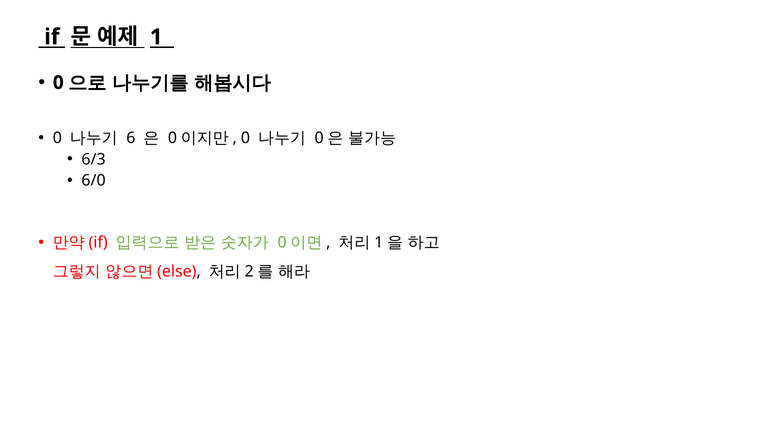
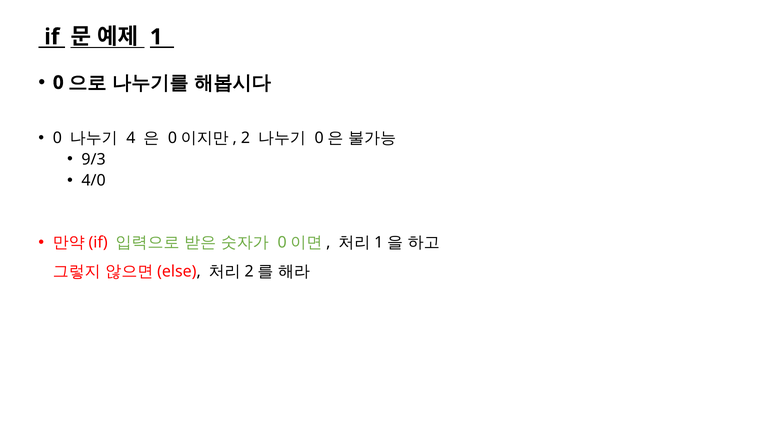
6: 6 -> 4
0 at (246, 138): 0 -> 2
6/3: 6/3 -> 9/3
6/0: 6/0 -> 4/0
